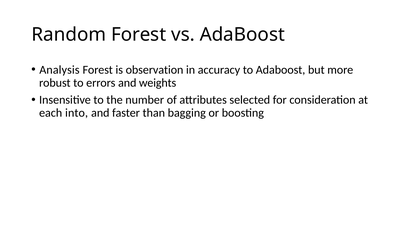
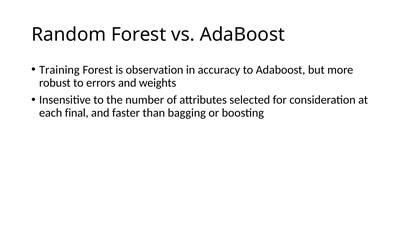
Analysis: Analysis -> Training
into: into -> final
